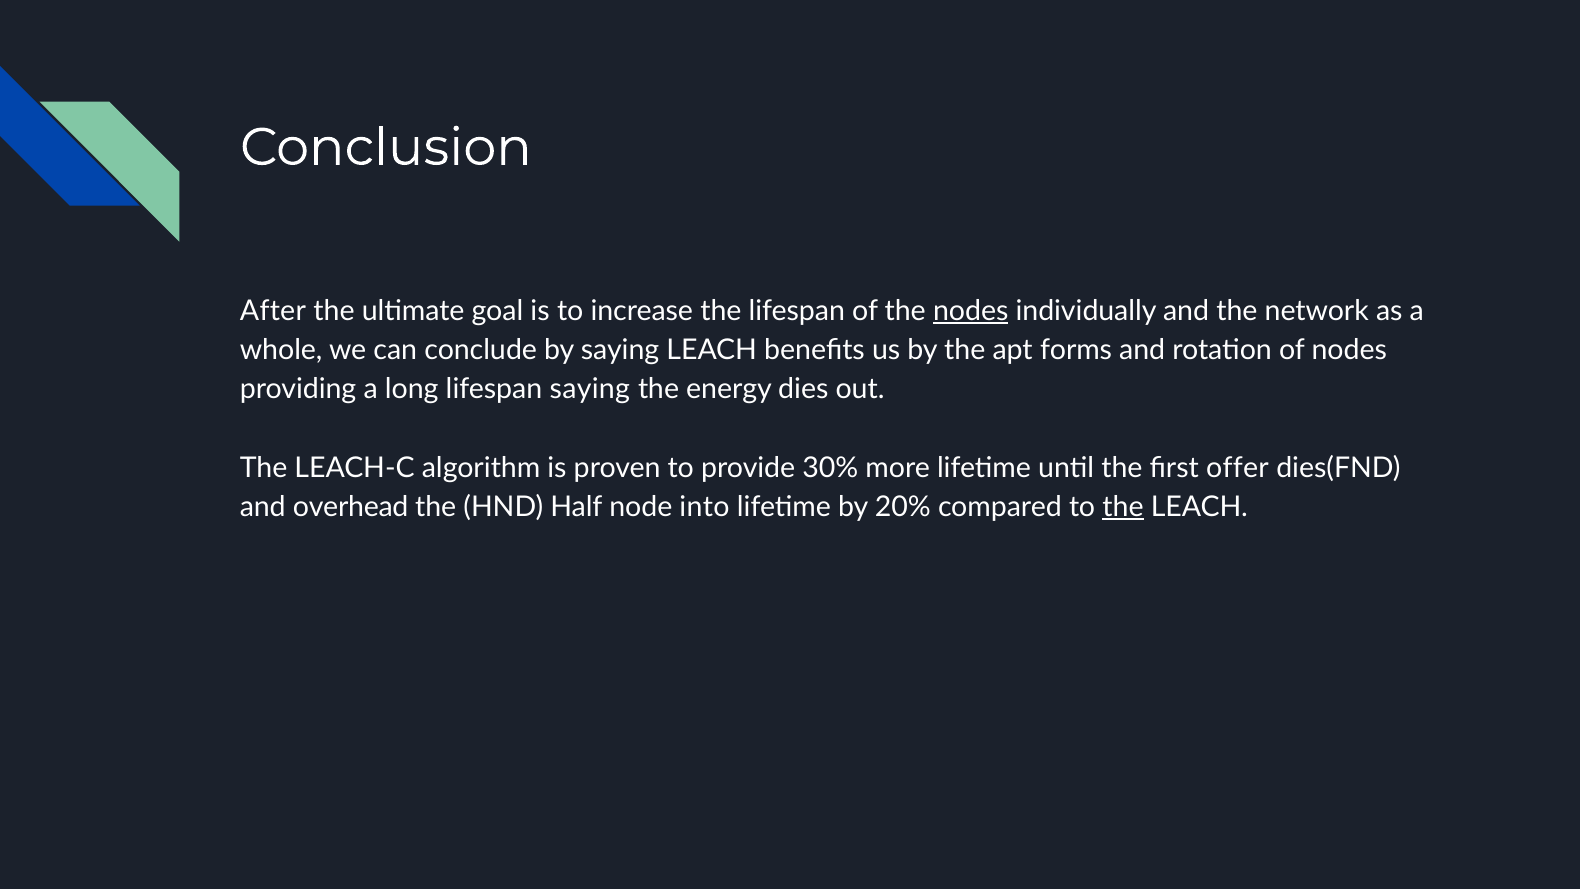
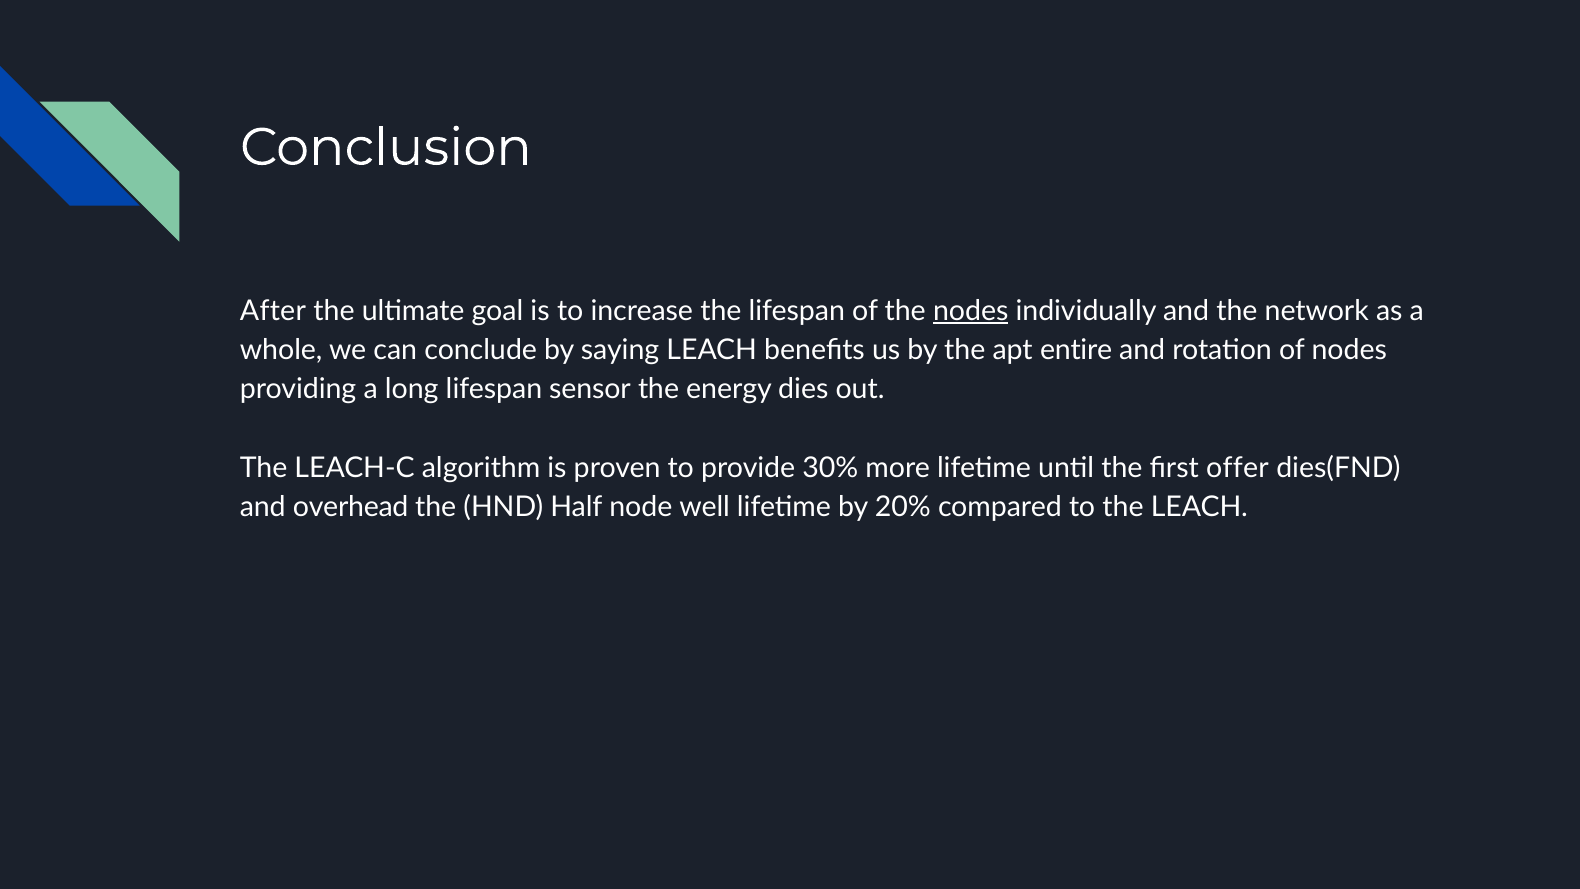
forms: forms -> entire
lifespan saying: saying -> sensor
into: into -> well
the at (1123, 507) underline: present -> none
